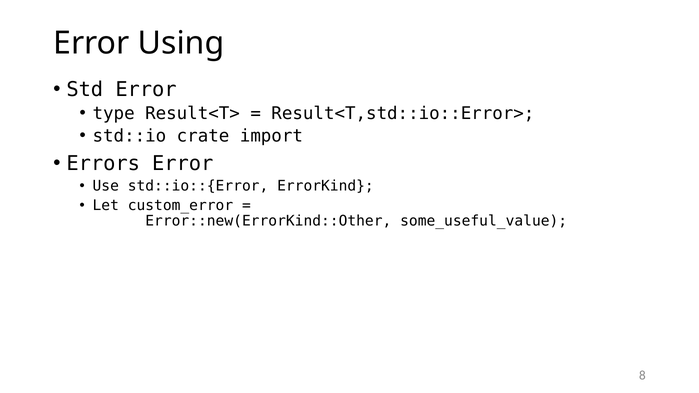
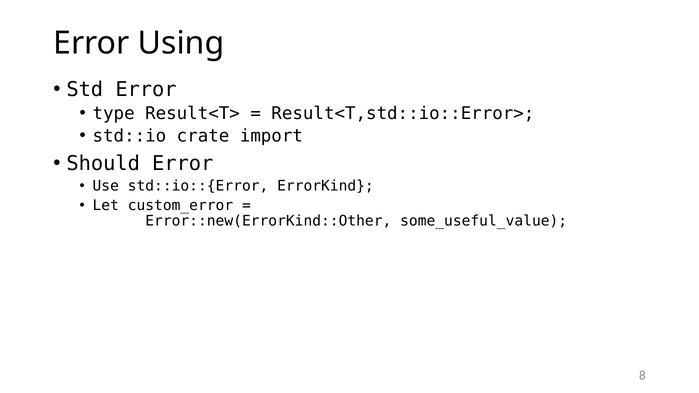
Errors: Errors -> Should
